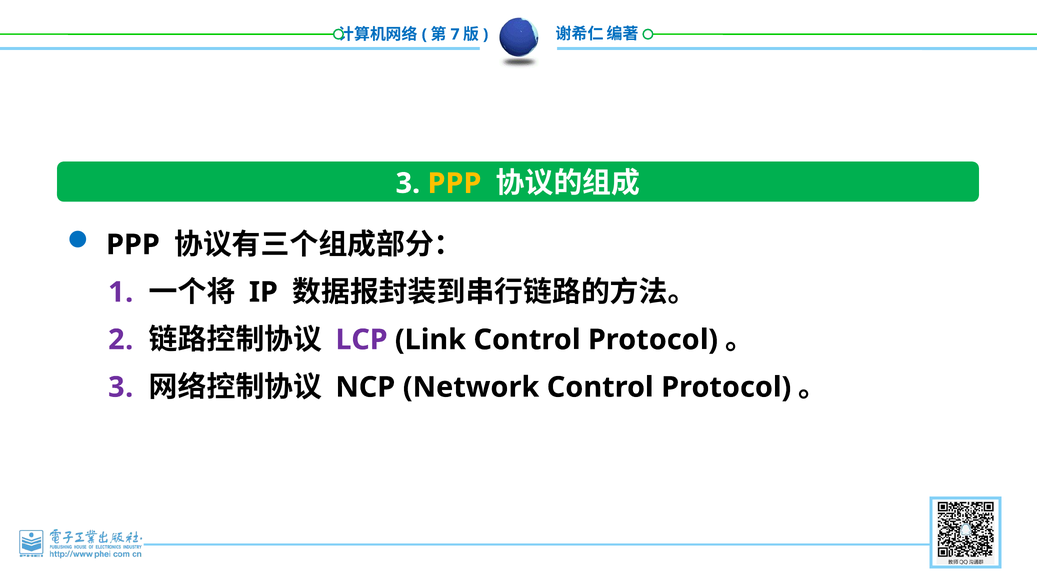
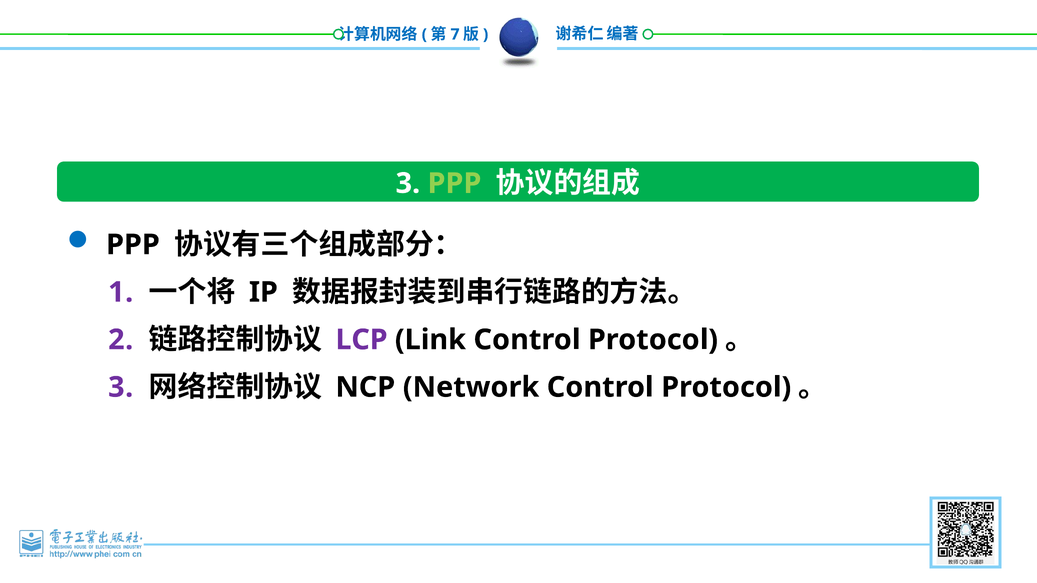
PPP at (454, 183) colour: yellow -> light green
